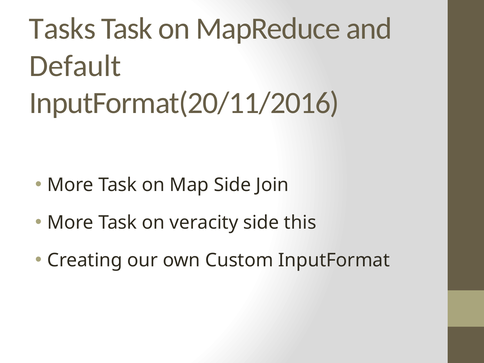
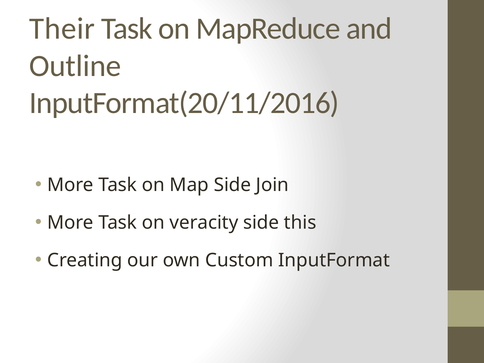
Tasks: Tasks -> Their
Default: Default -> Outline
